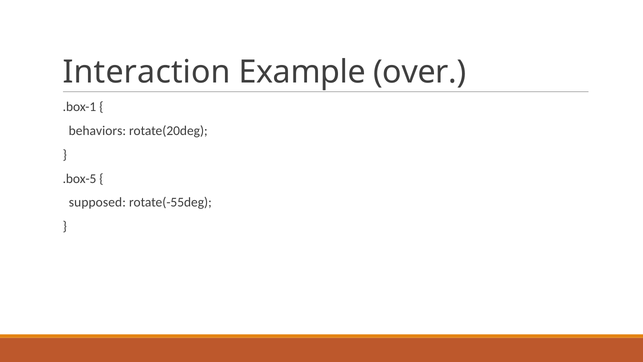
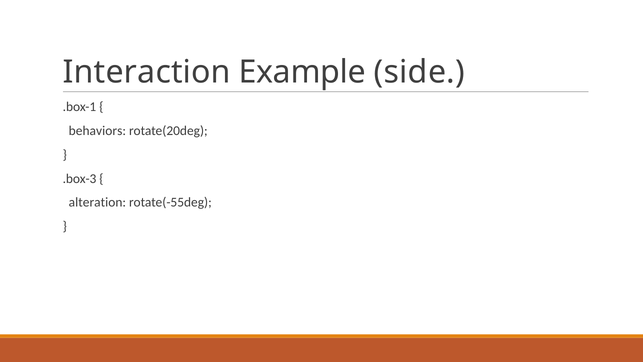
over: over -> side
.box-5: .box-5 -> .box-3
supposed: supposed -> alteration
